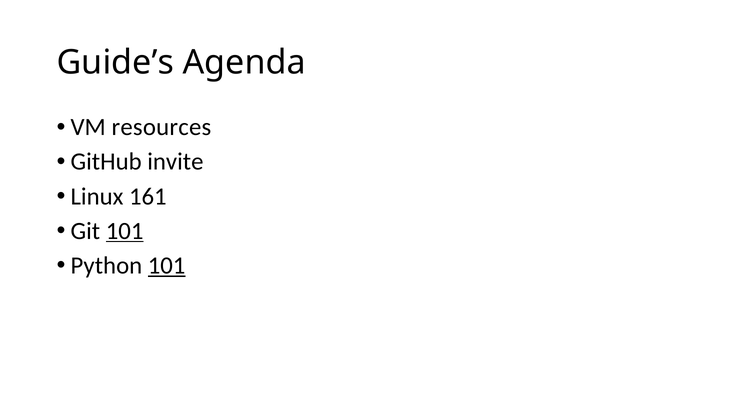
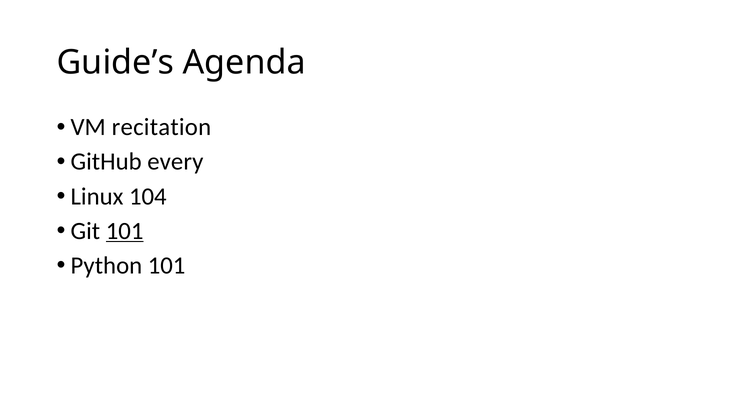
resources: resources -> recitation
invite: invite -> every
161: 161 -> 104
101 at (167, 265) underline: present -> none
